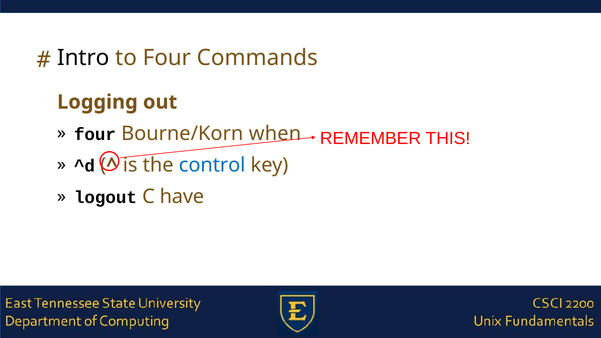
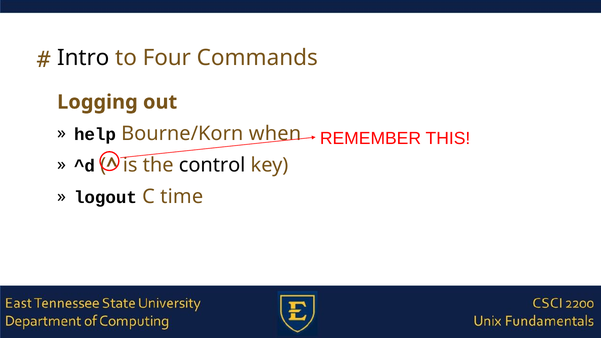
four at (95, 134): four -> help
control colour: blue -> black
have: have -> time
